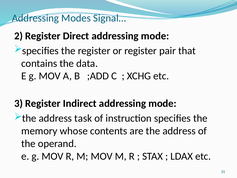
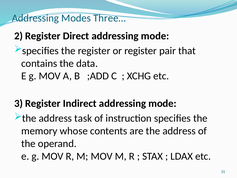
Signal…: Signal… -> Three…
